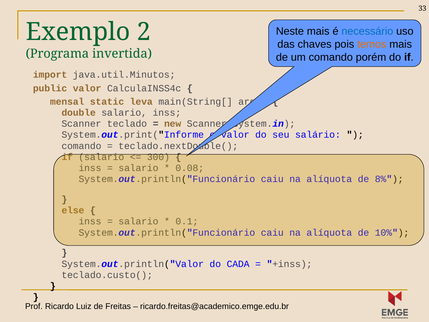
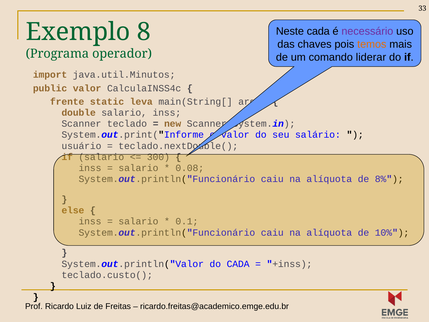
2: 2 -> 8
Neste mais: mais -> cada
necessário colour: blue -> purple
invertida: invertida -> operador
porém: porém -> liderar
mensal: mensal -> frente
comando at (81, 146): comando -> usuário
